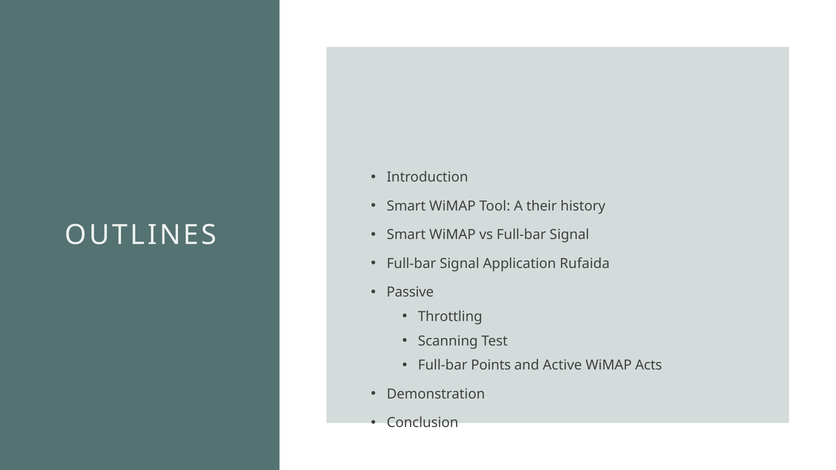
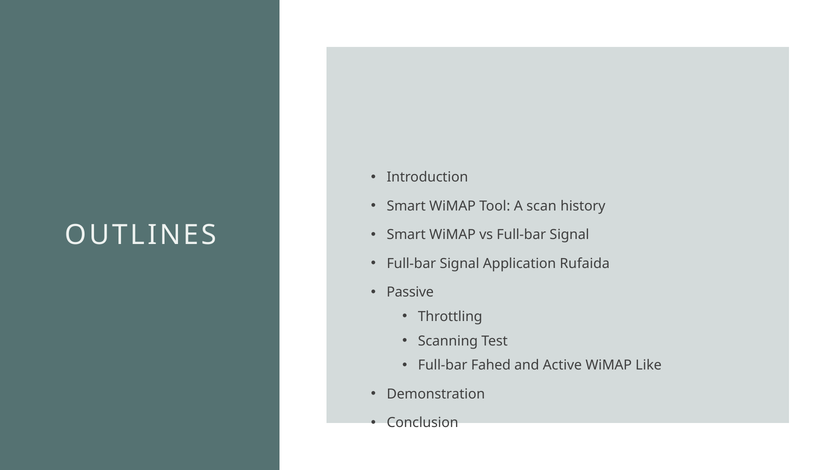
their: their -> scan
Points: Points -> Fahed
Acts: Acts -> Like
